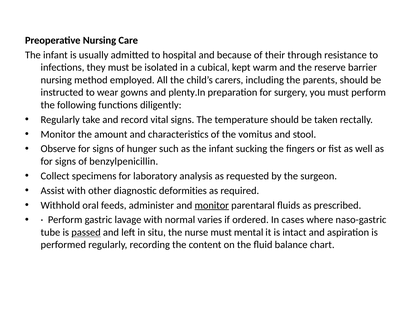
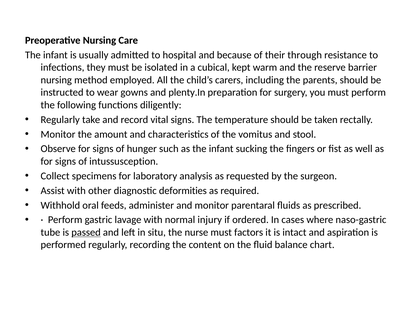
benzylpenicillin: benzylpenicillin -> intussusception
monitor at (212, 205) underline: present -> none
varies: varies -> injury
mental: mental -> factors
